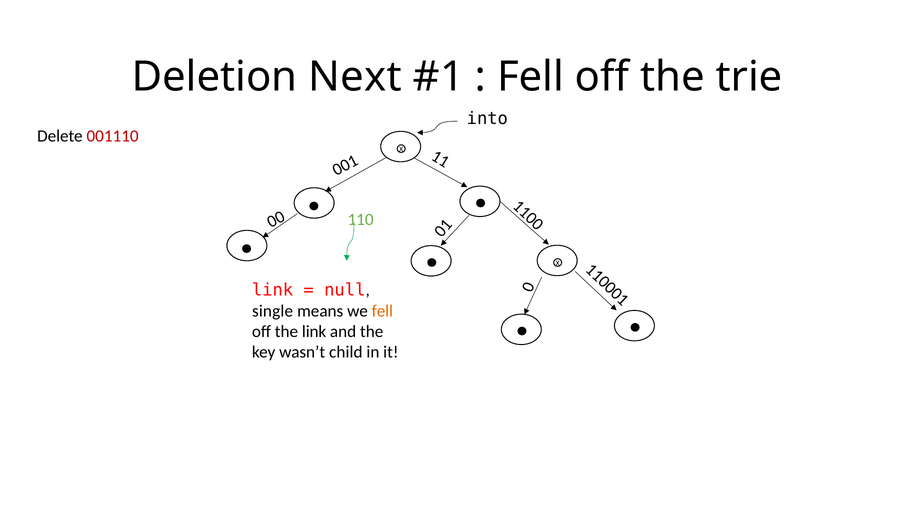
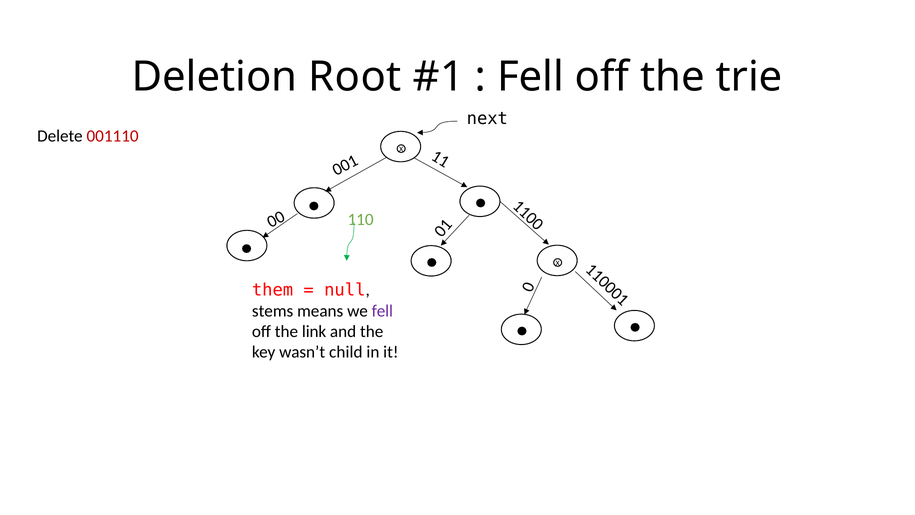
Next: Next -> Root
into: into -> next
link at (273, 290): link -> them
single: single -> stems
fell at (382, 311) colour: orange -> purple
